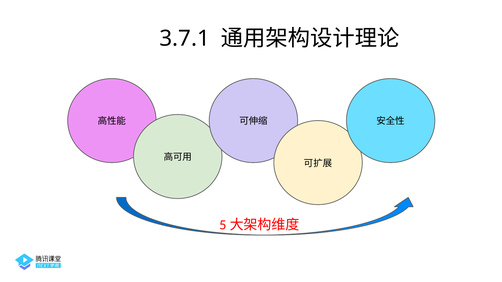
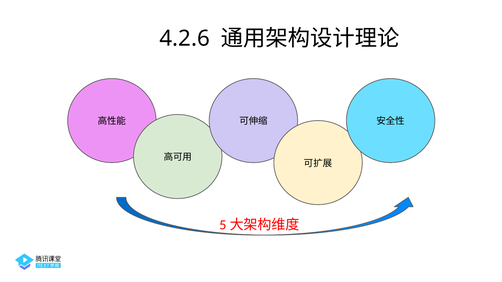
3.7.1: 3.7.1 -> 4.2.6
